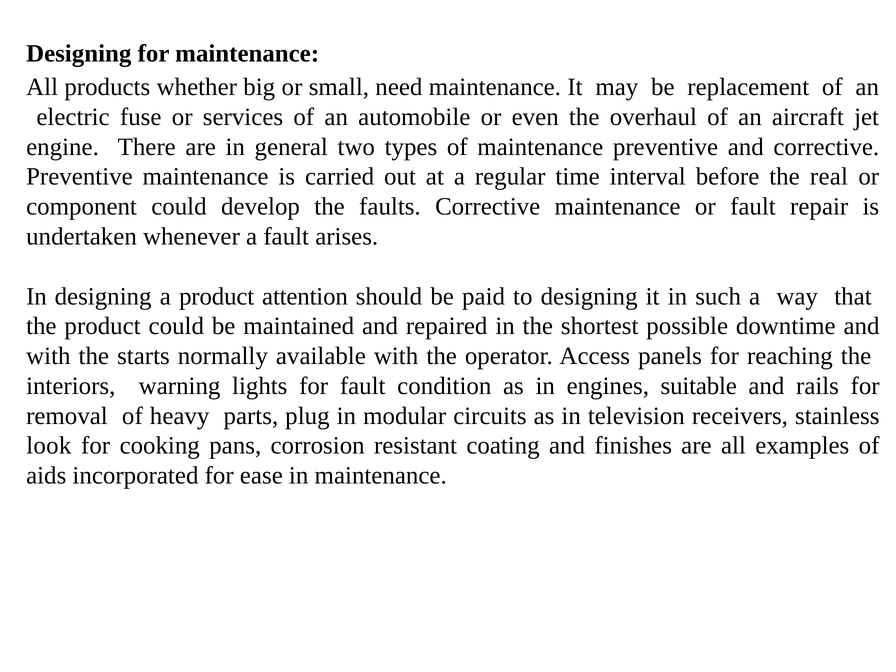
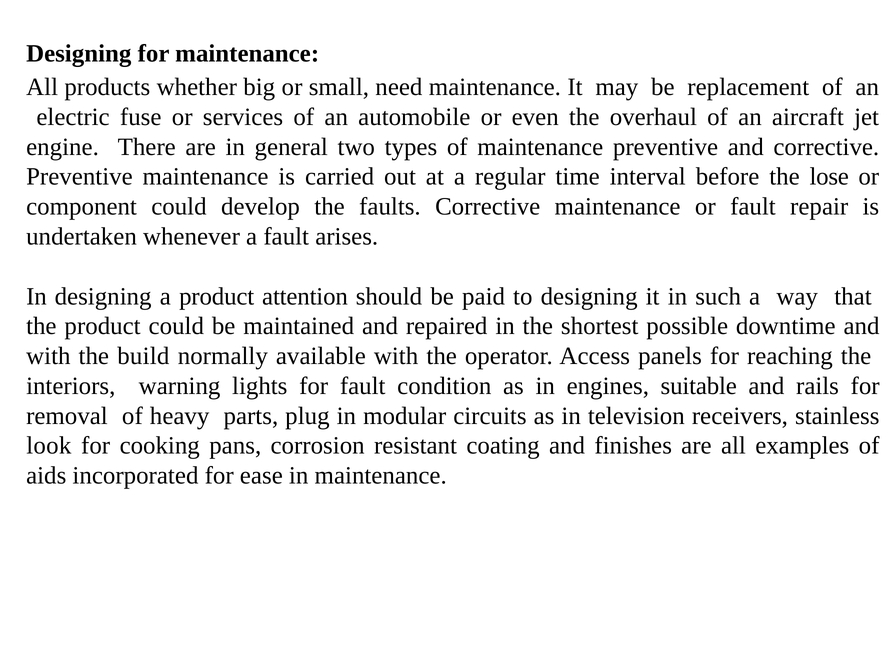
real: real -> lose
starts: starts -> build
